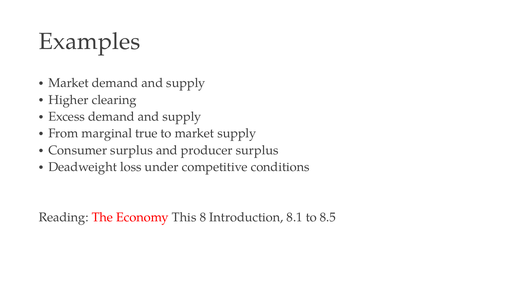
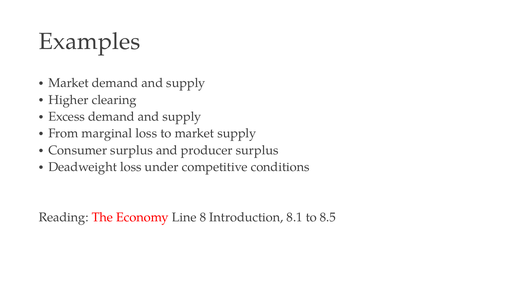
marginal true: true -> loss
This: This -> Line
